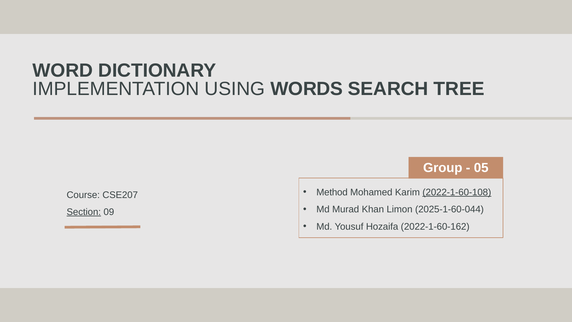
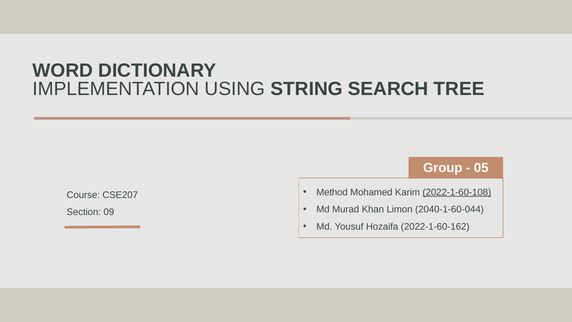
WORDS: WORDS -> STRING
2025-1-60-044: 2025-1-60-044 -> 2040-1-60-044
Section underline: present -> none
